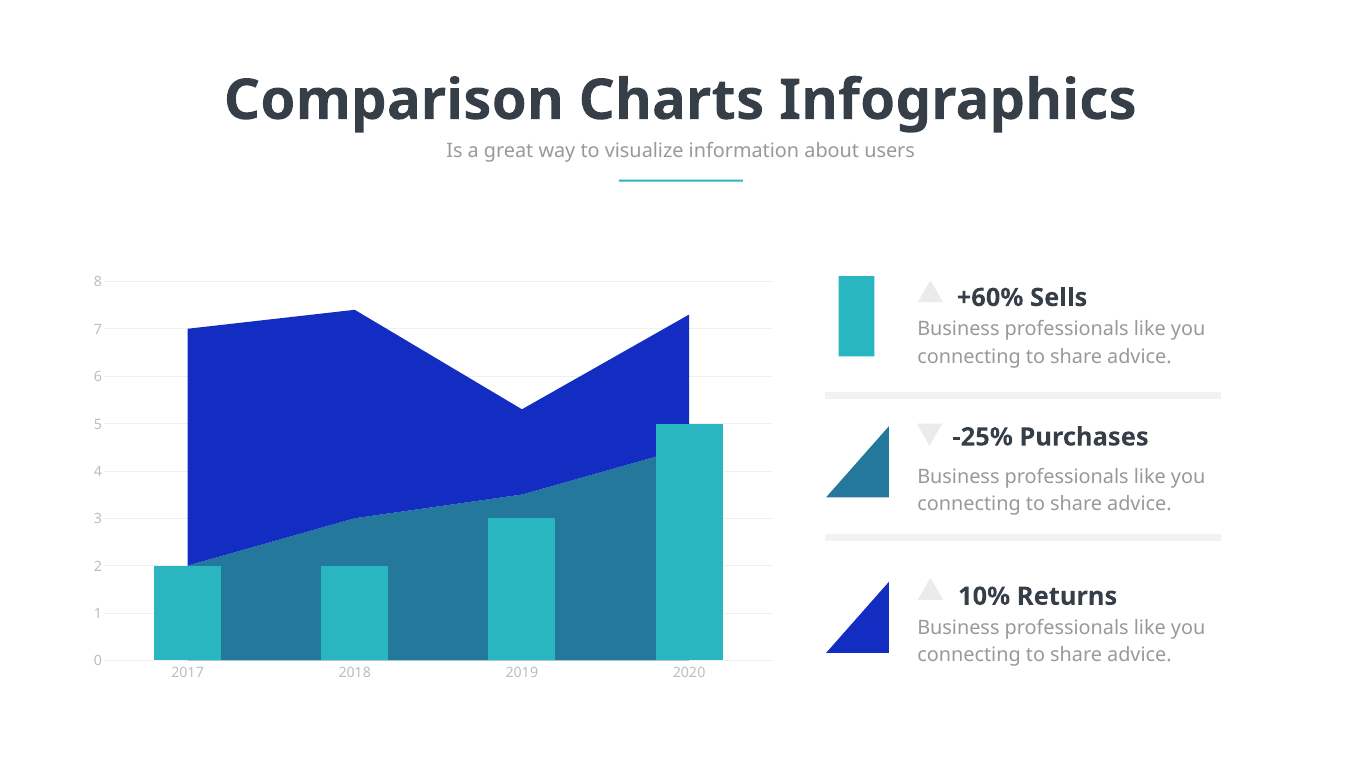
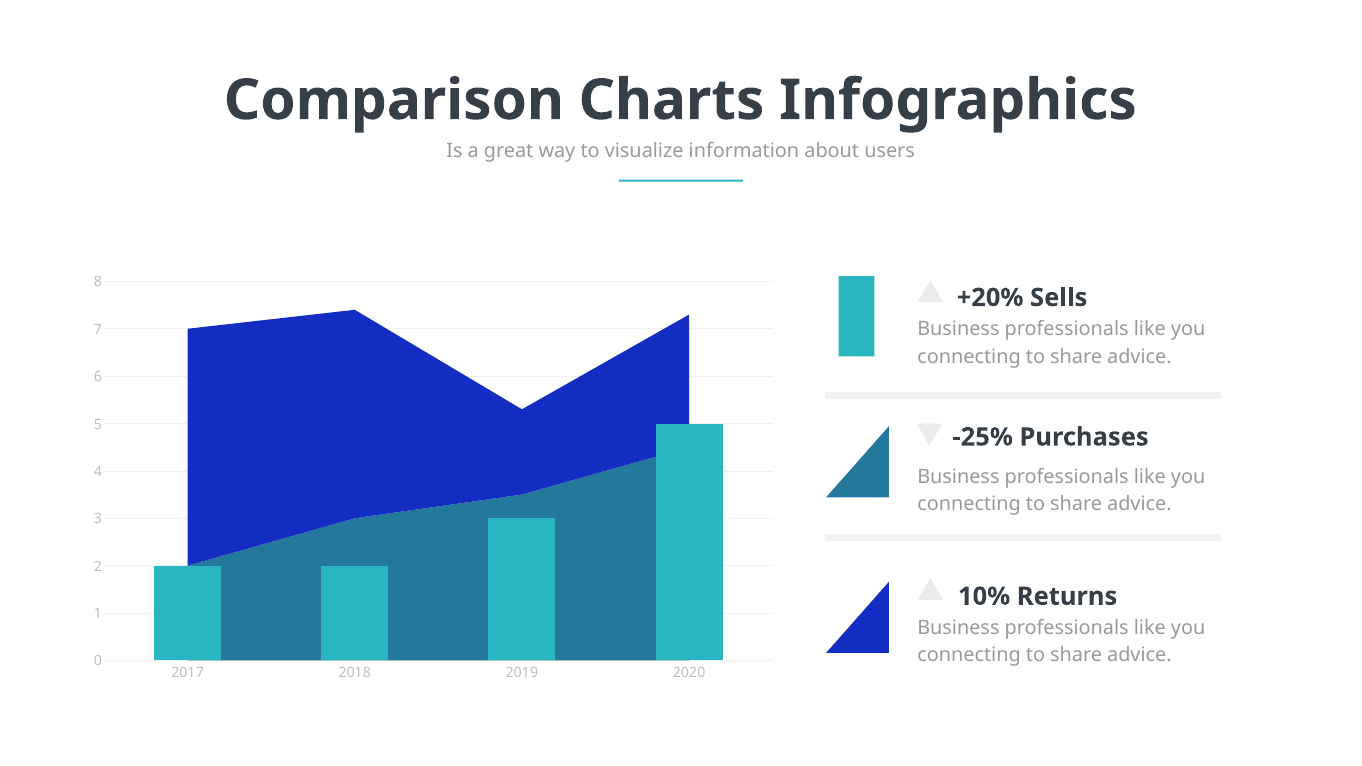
+60%: +60% -> +20%
